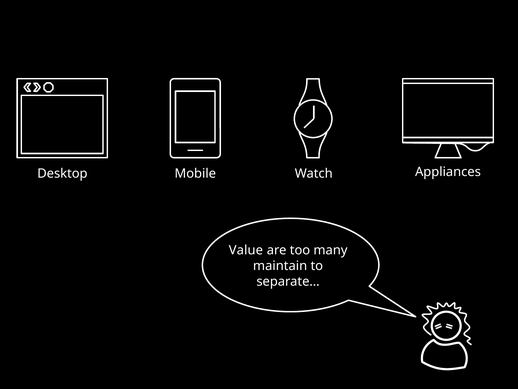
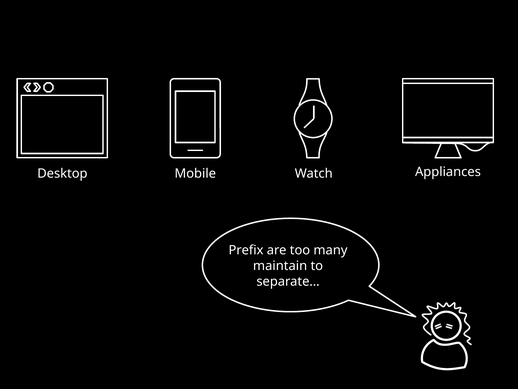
Value: Value -> Prefix
